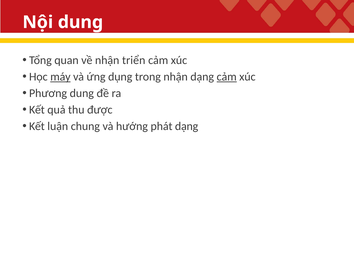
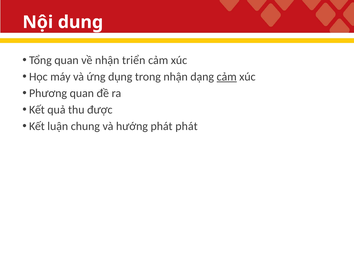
máy underline: present -> none
Phương dung: dung -> quan
phát dạng: dạng -> phát
